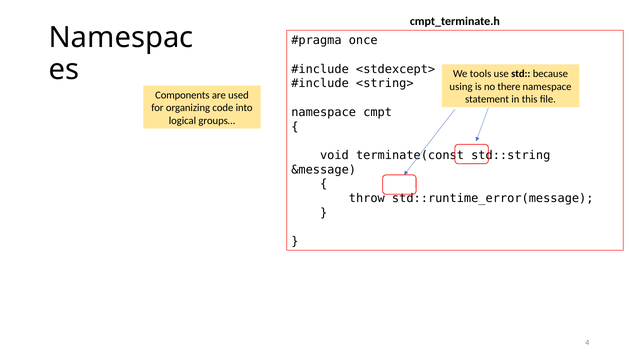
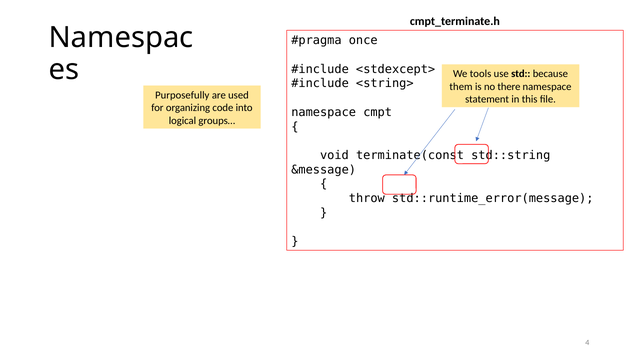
using: using -> them
Components: Components -> Purposefully
